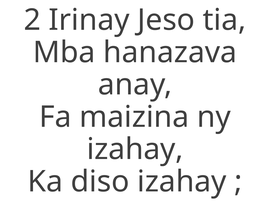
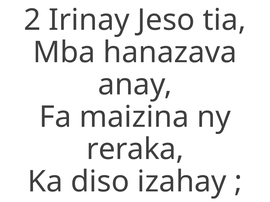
izahay at (135, 150): izahay -> reraka
